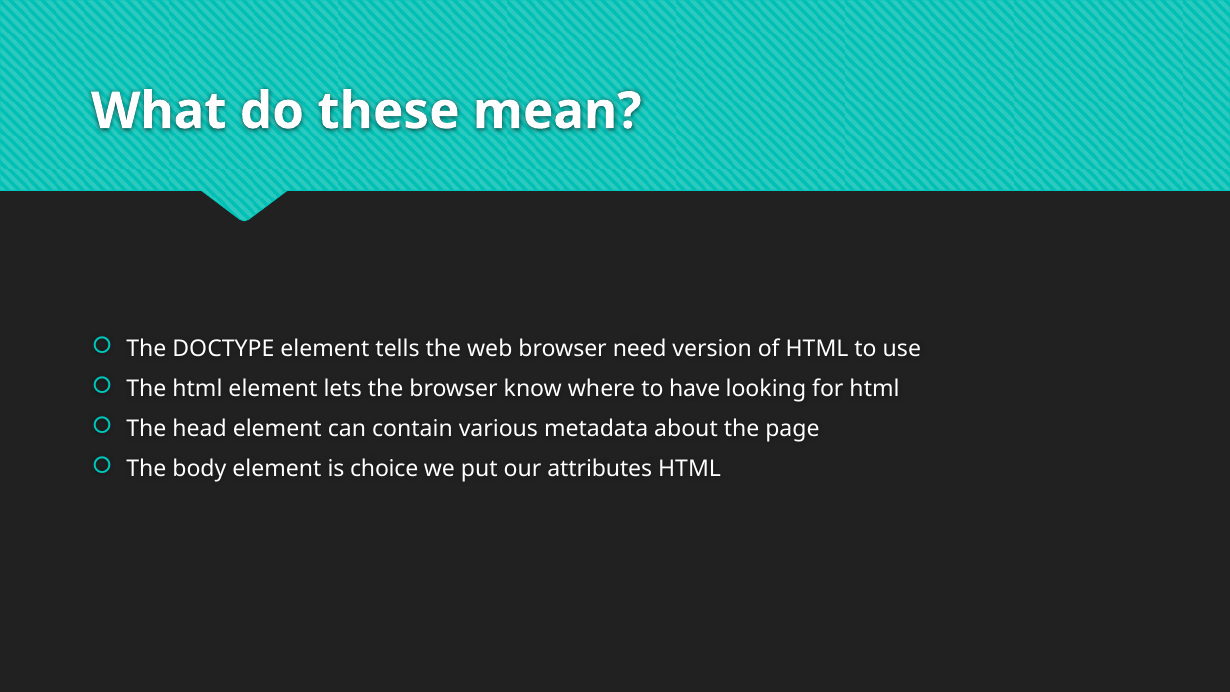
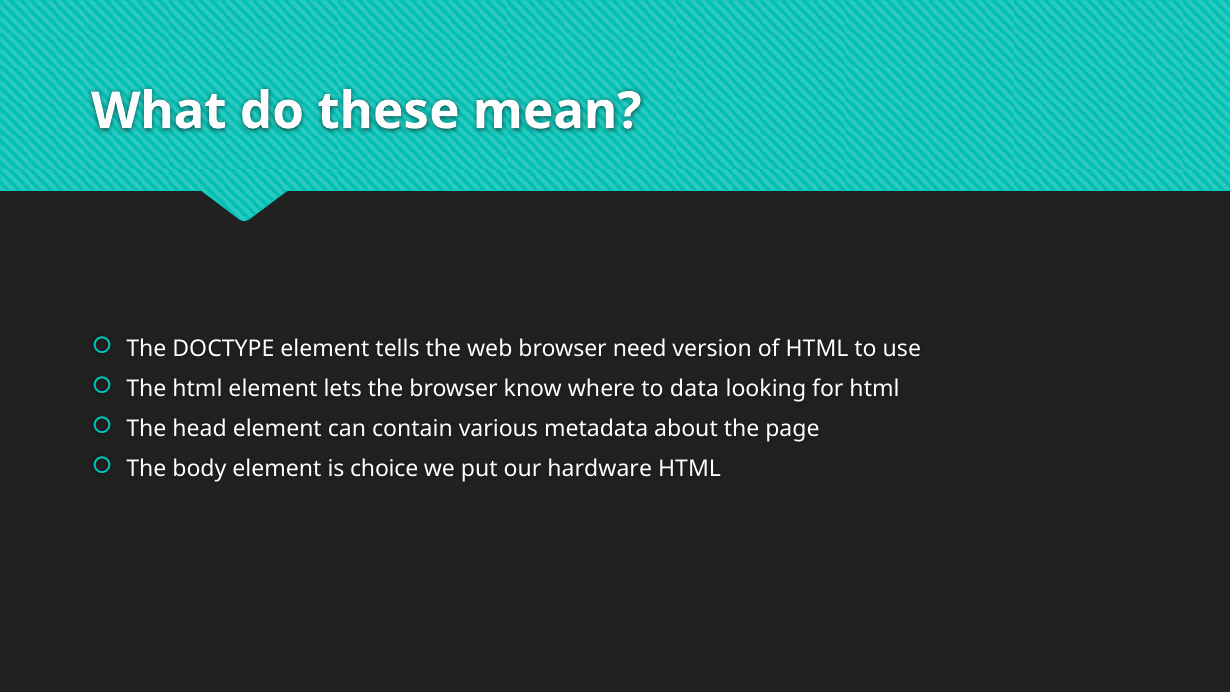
have: have -> data
attributes: attributes -> hardware
